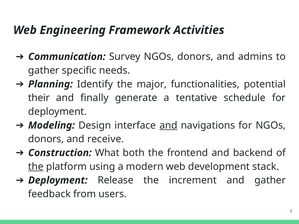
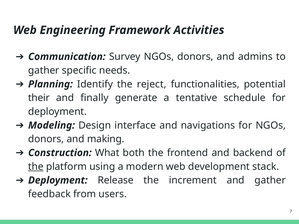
major: major -> reject
and at (168, 125) underline: present -> none
receive: receive -> making
